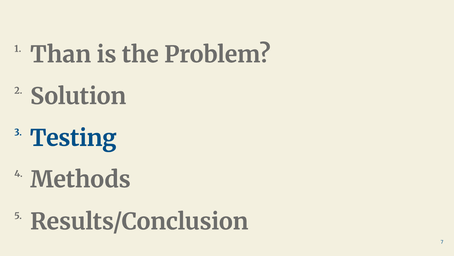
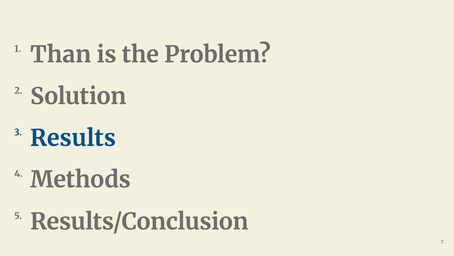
Testing: Testing -> Results
